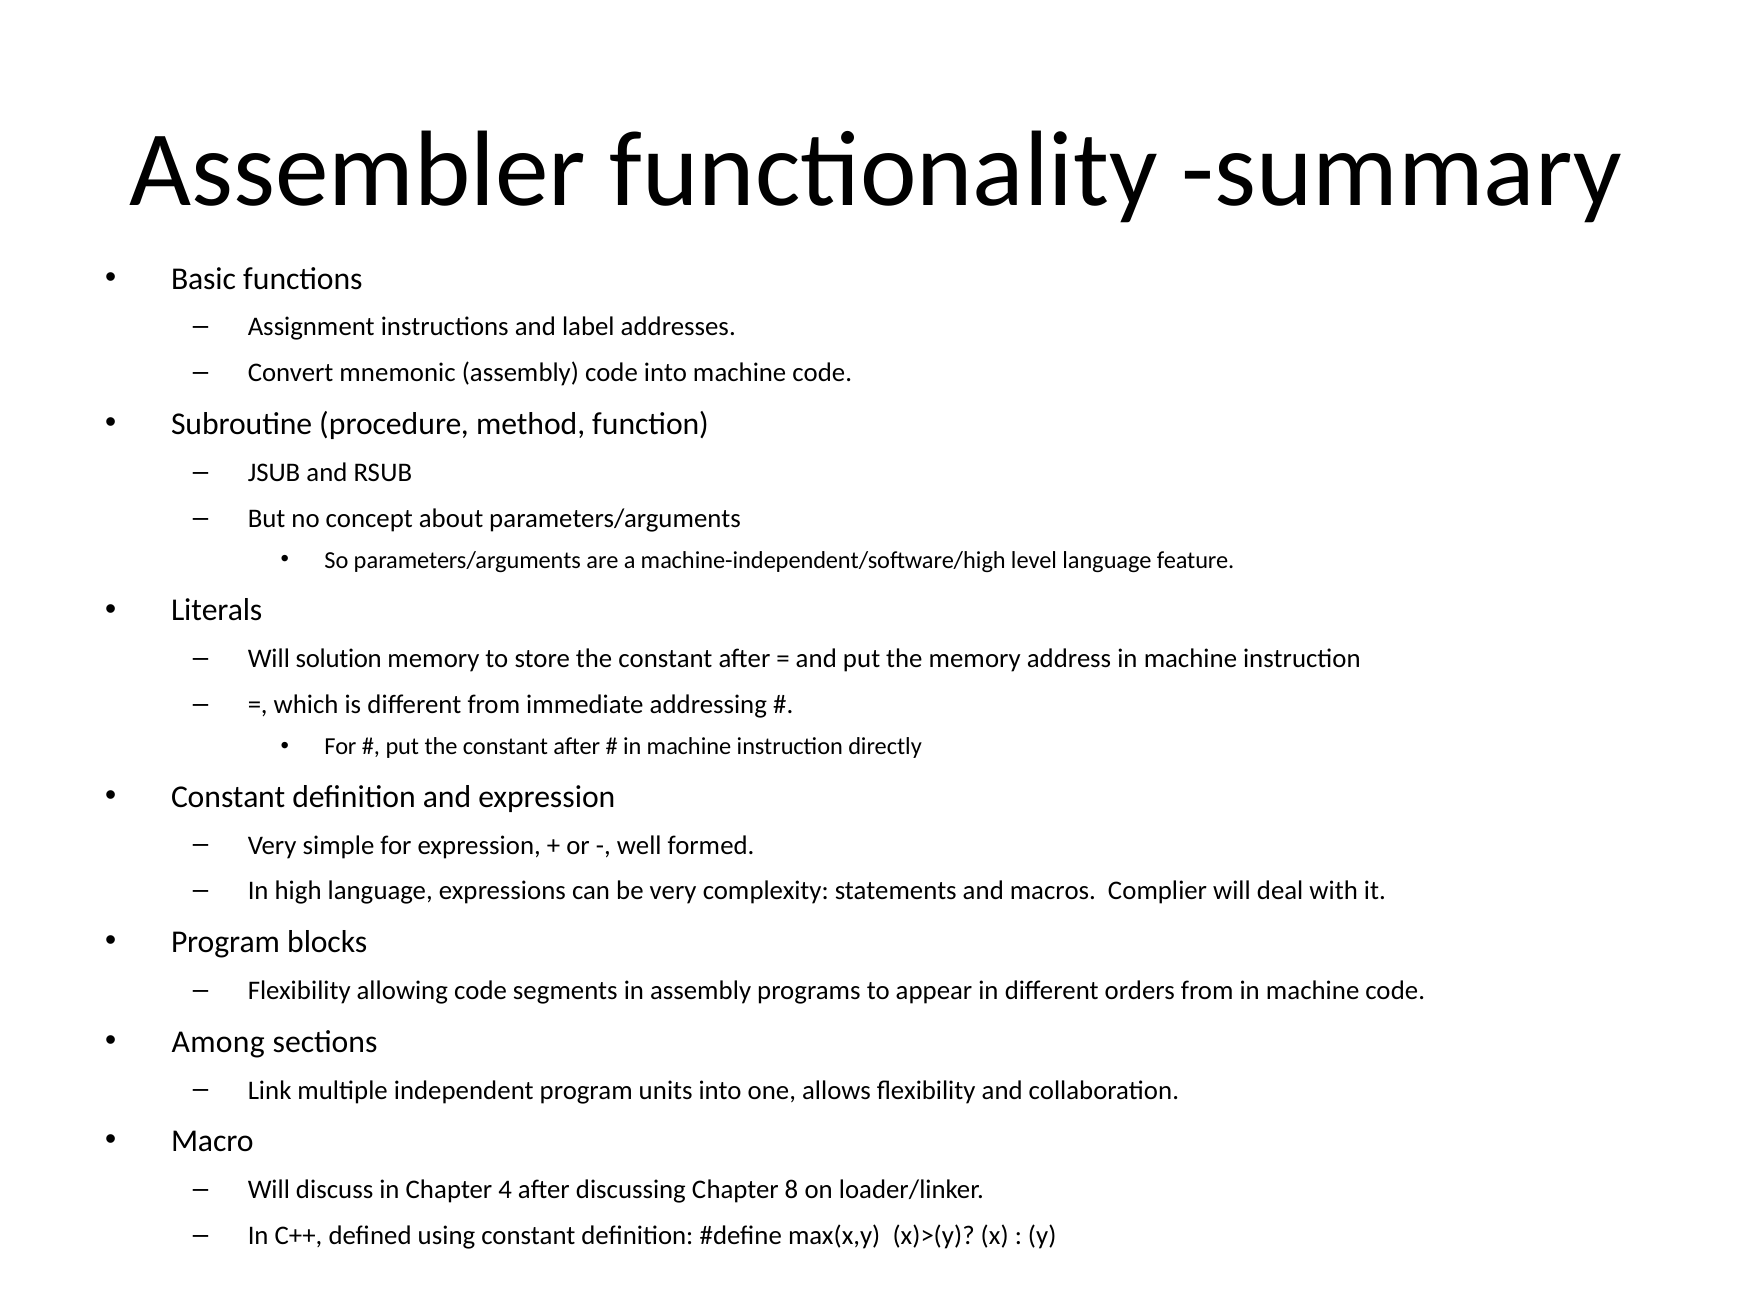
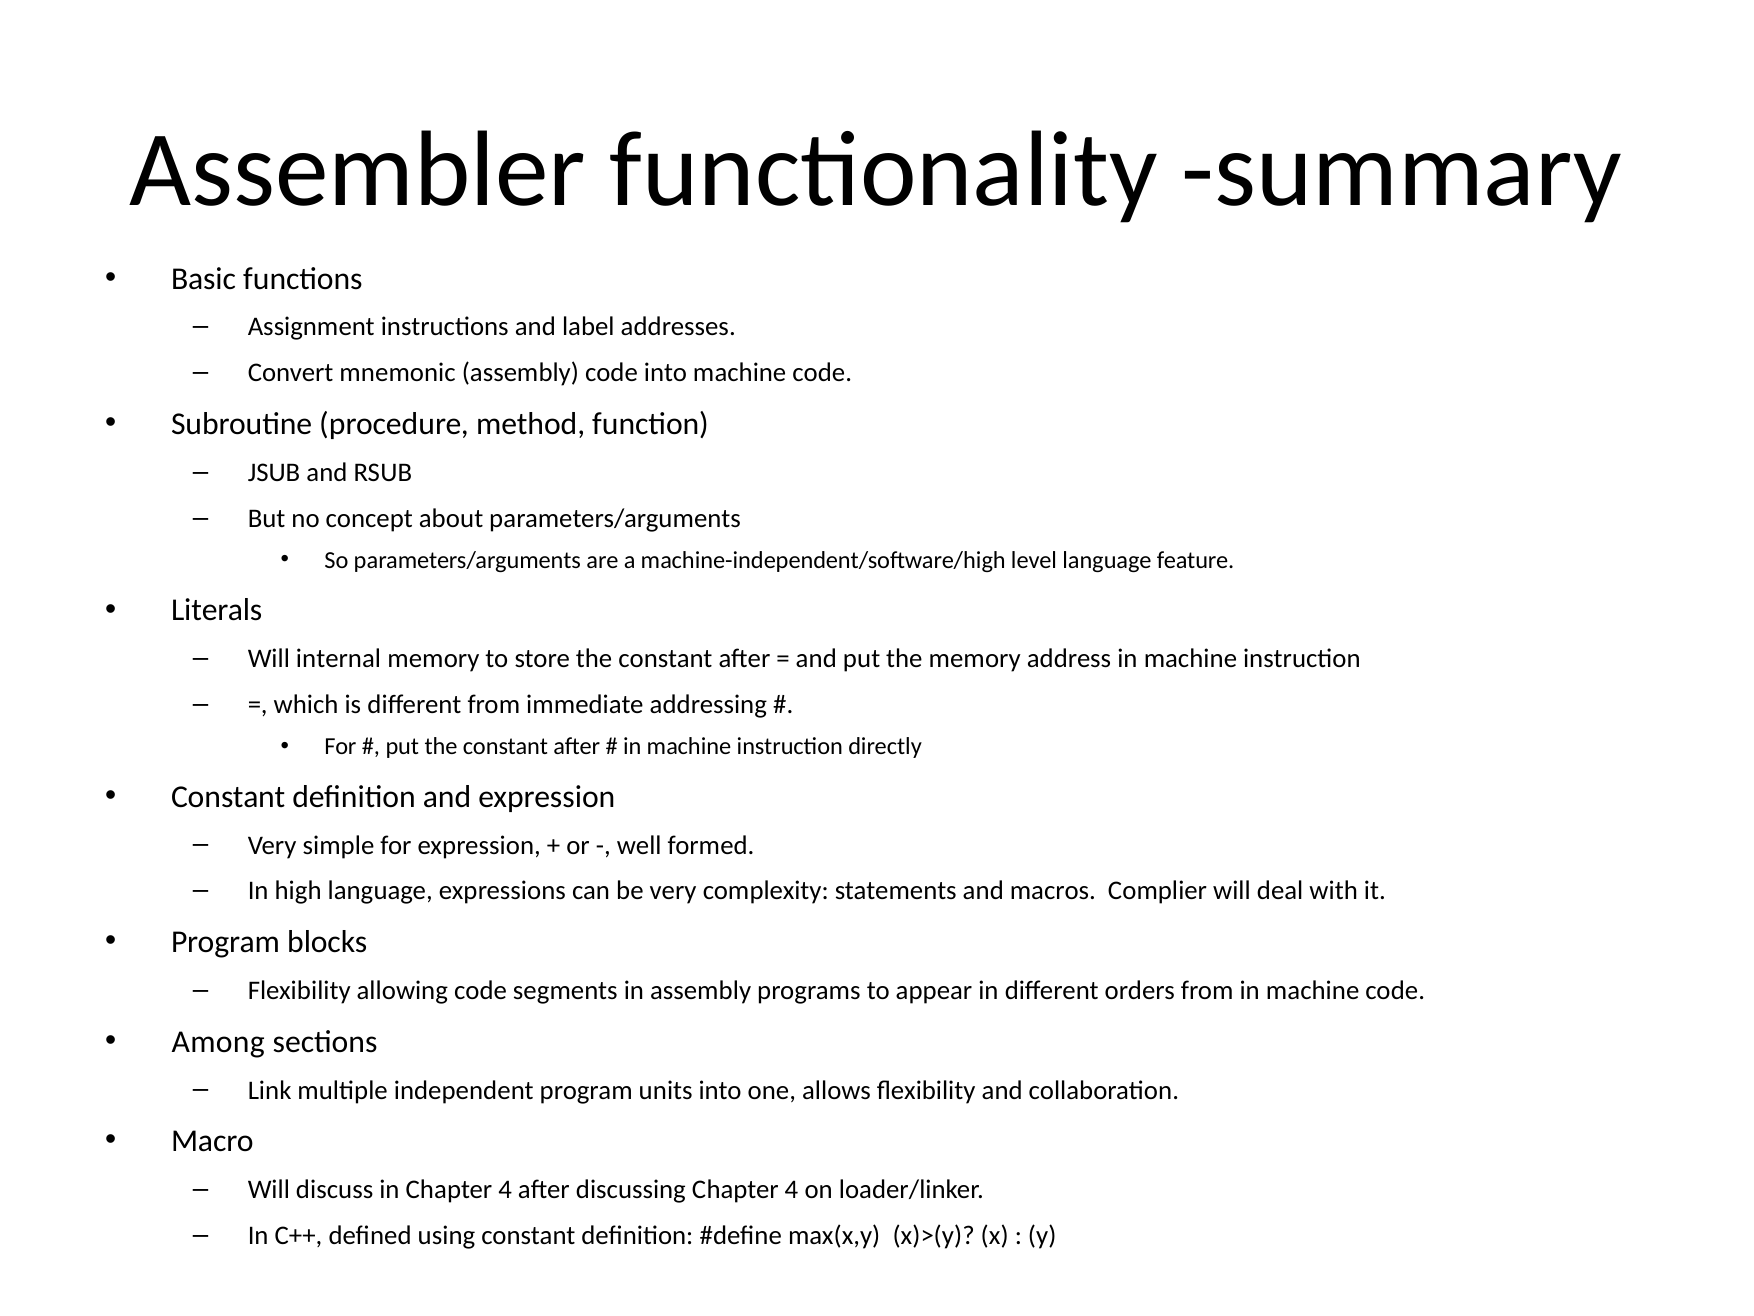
solution: solution -> internal
discussing Chapter 8: 8 -> 4
